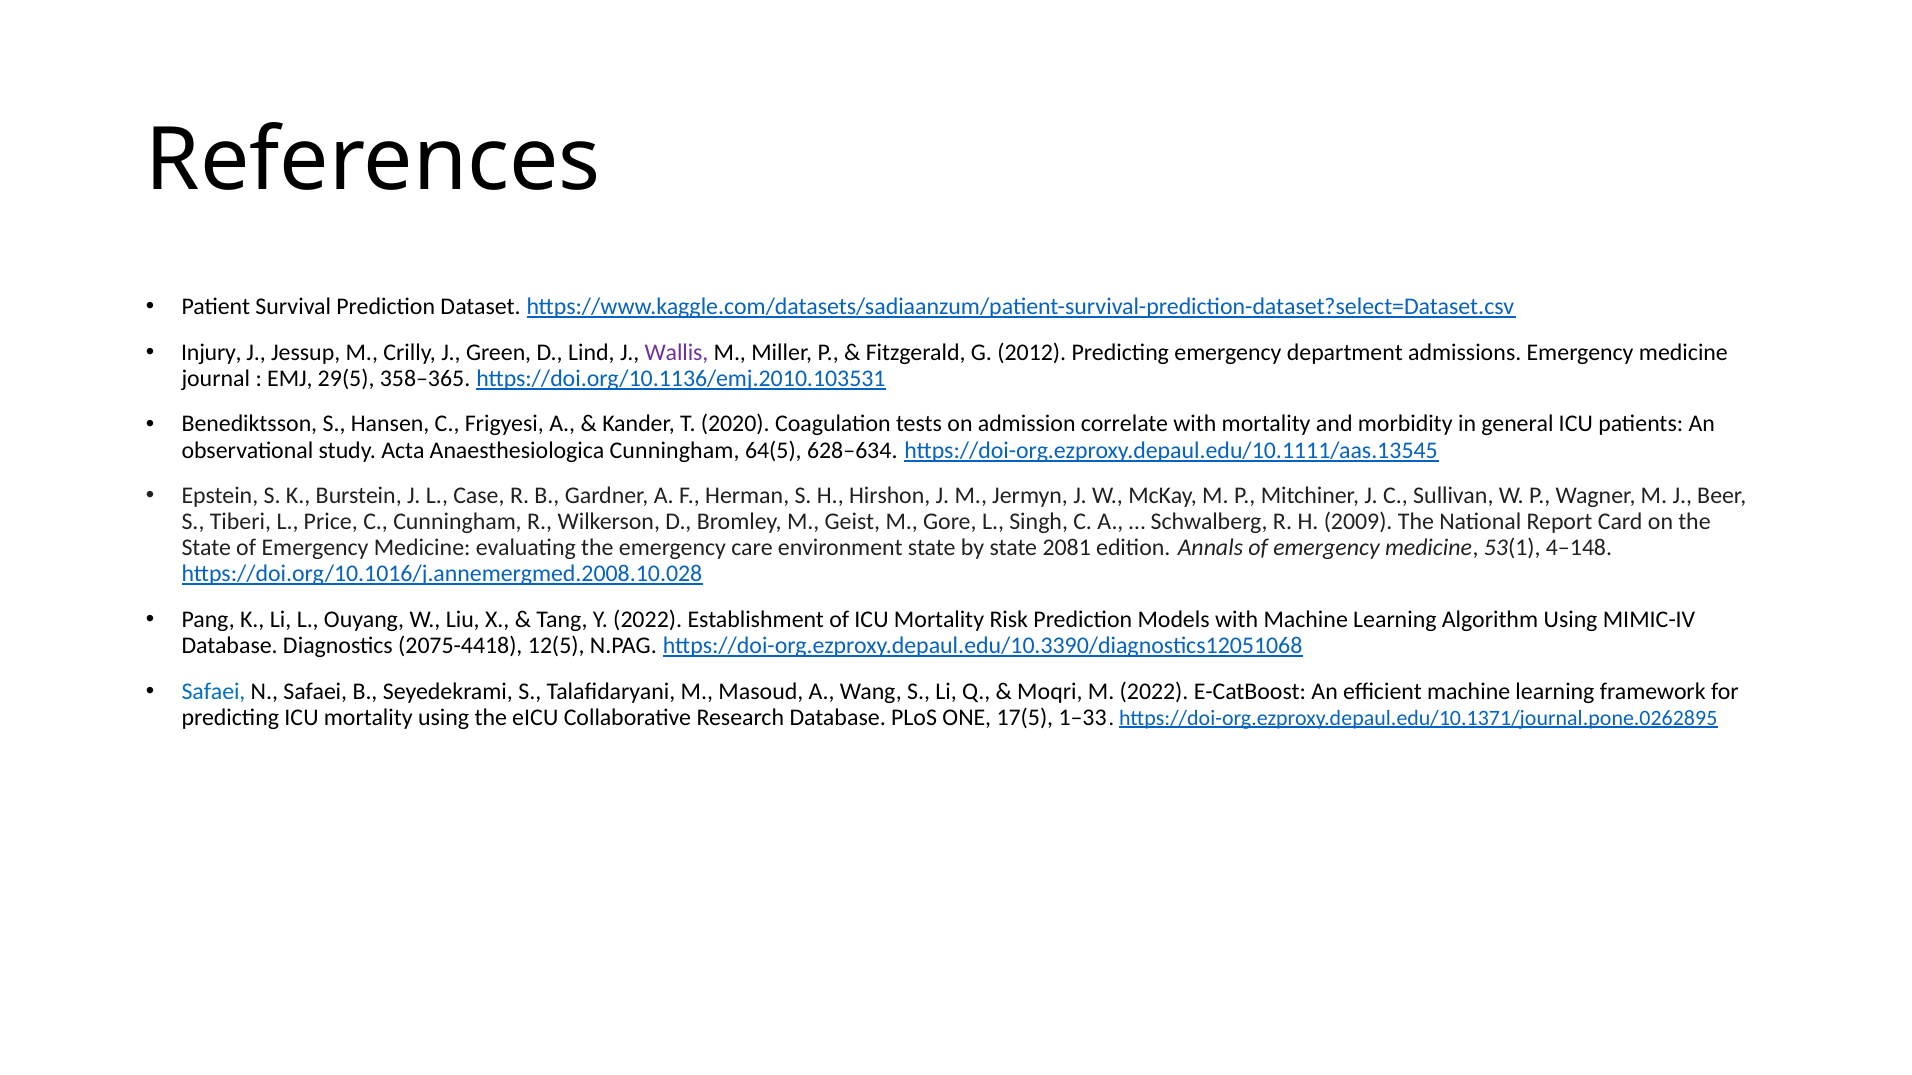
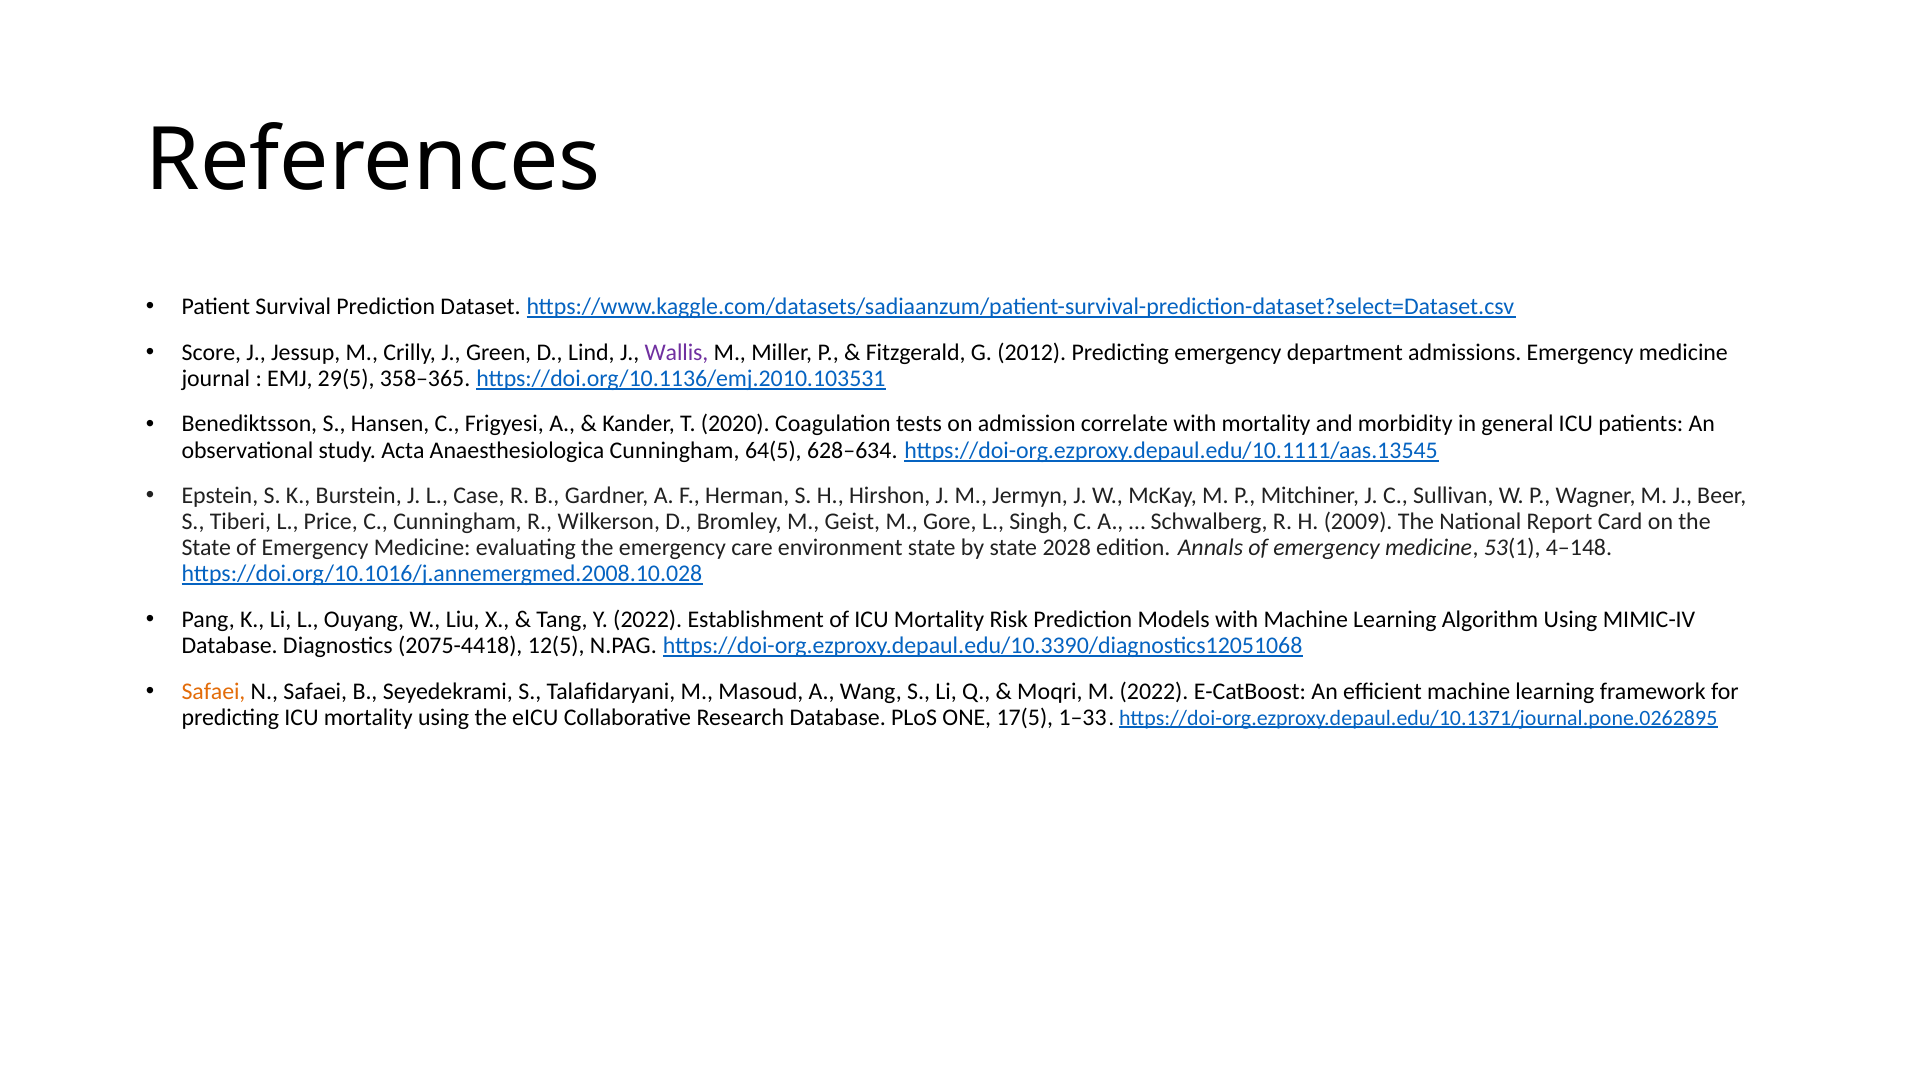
Injury: Injury -> Score
2081: 2081 -> 2028
Safaei at (214, 692) colour: blue -> orange
